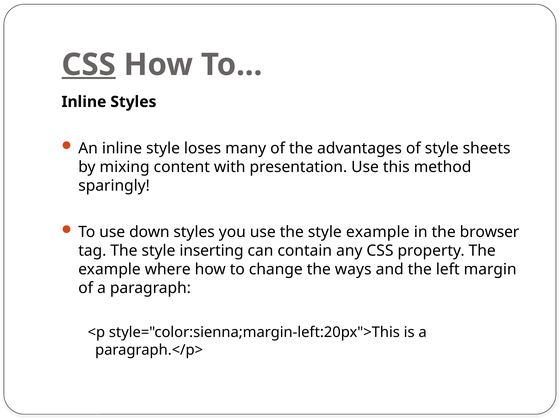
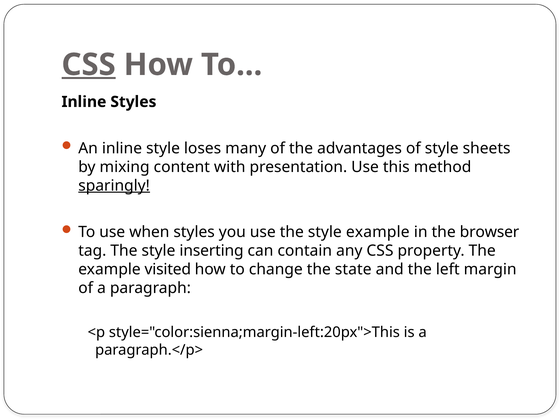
sparingly underline: none -> present
down: down -> when
where: where -> visited
ways: ways -> state
